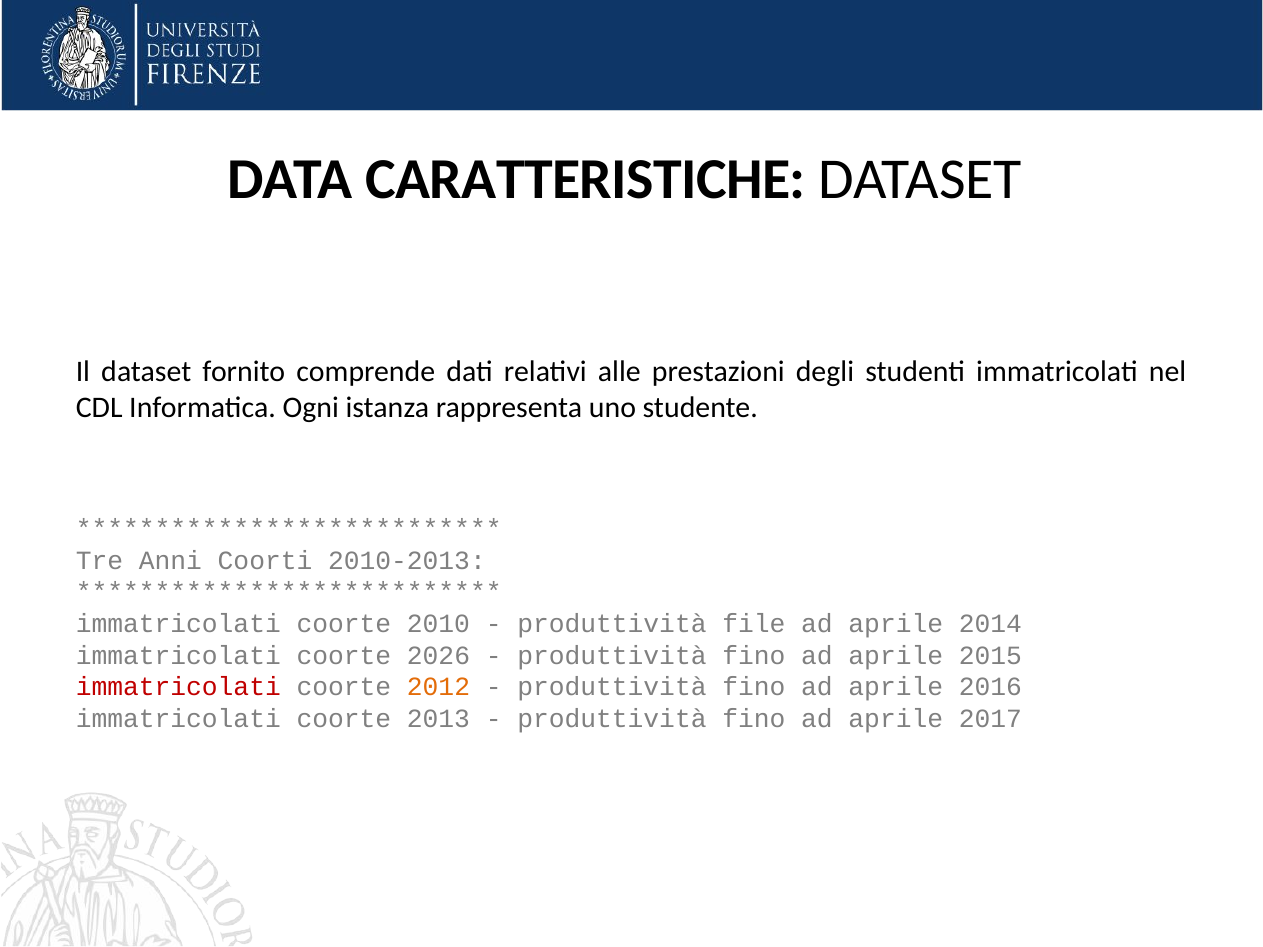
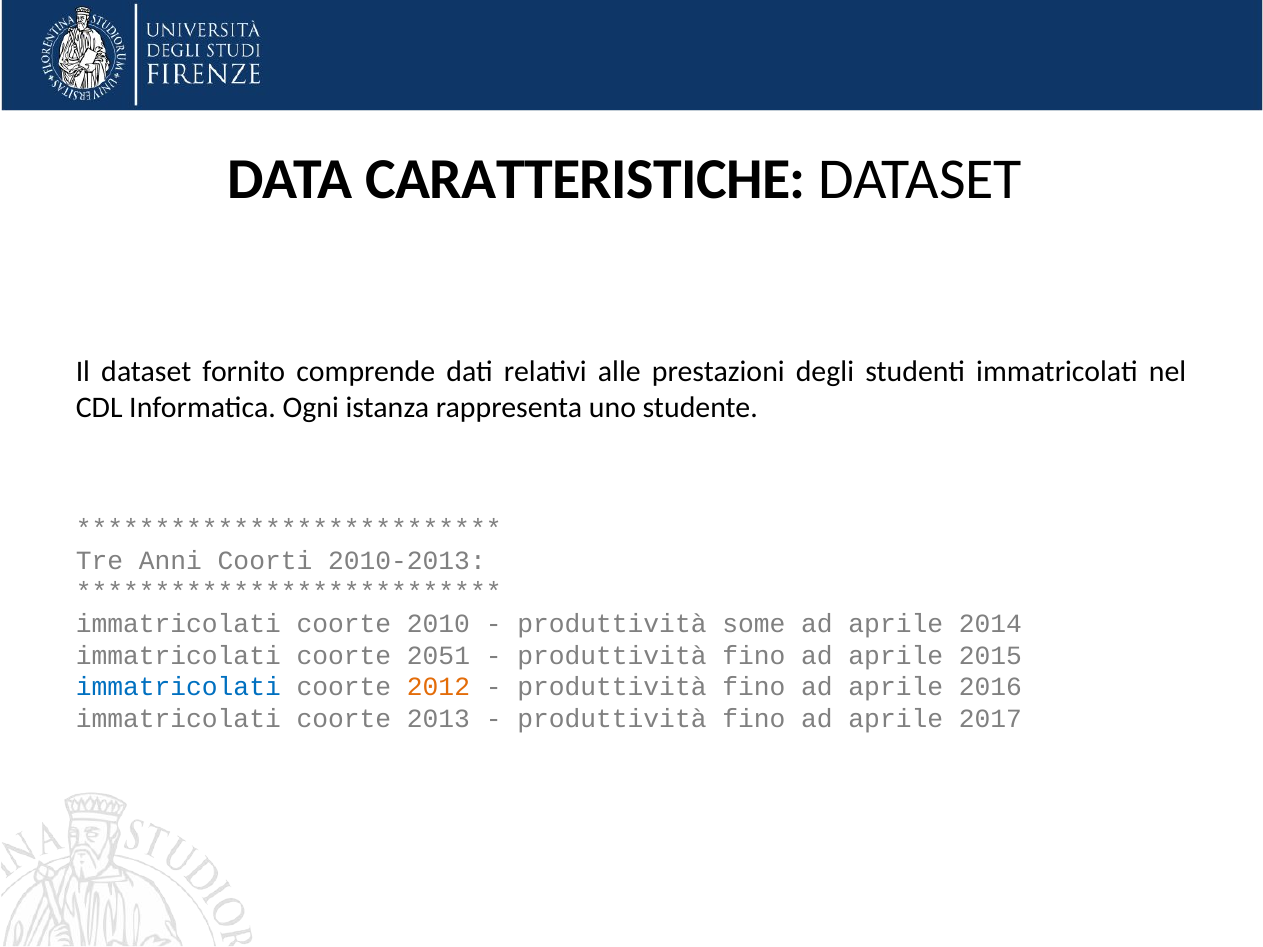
file: file -> some
2026: 2026 -> 2051
immatricolati at (178, 687) colour: red -> blue
